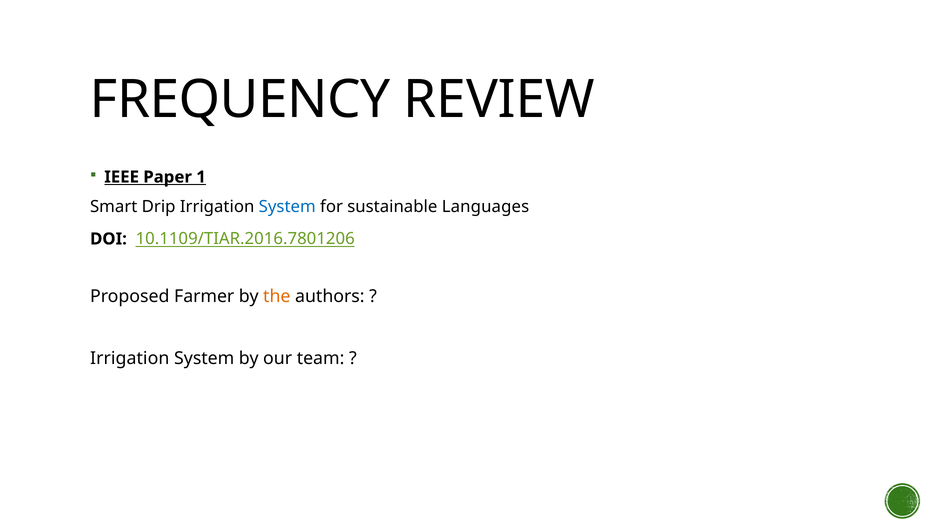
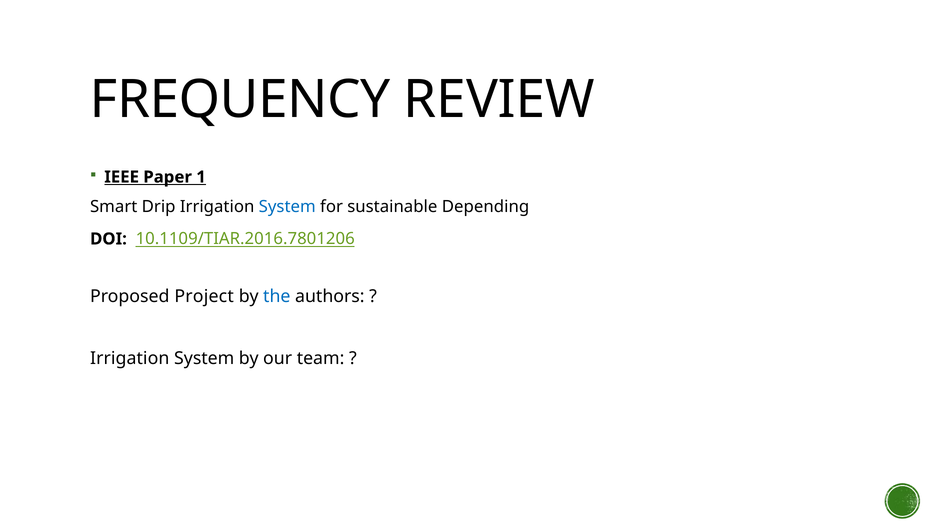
Languages: Languages -> Depending
Farmer: Farmer -> Project
the colour: orange -> blue
